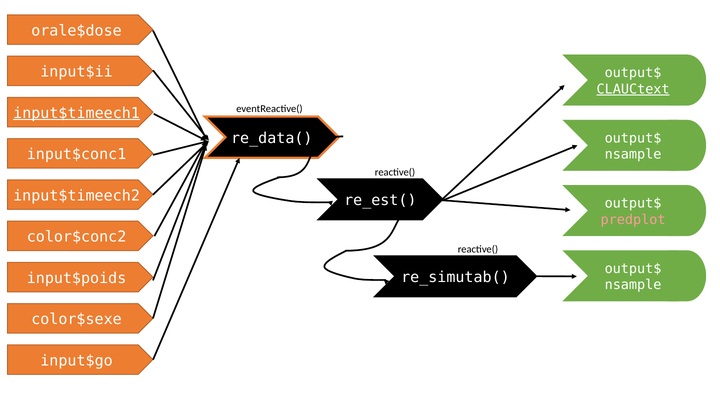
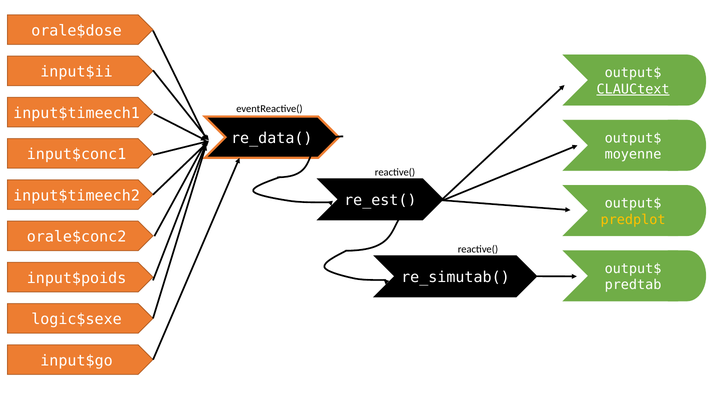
input$timeech1 underline: present -> none
nsample at (633, 154): nsample -> moyenne
predplot colour: pink -> yellow
color$conc2: color$conc2 -> orale$conc2
nsample at (633, 285): nsample -> predtab
color$sexe: color$sexe -> logic$sexe
